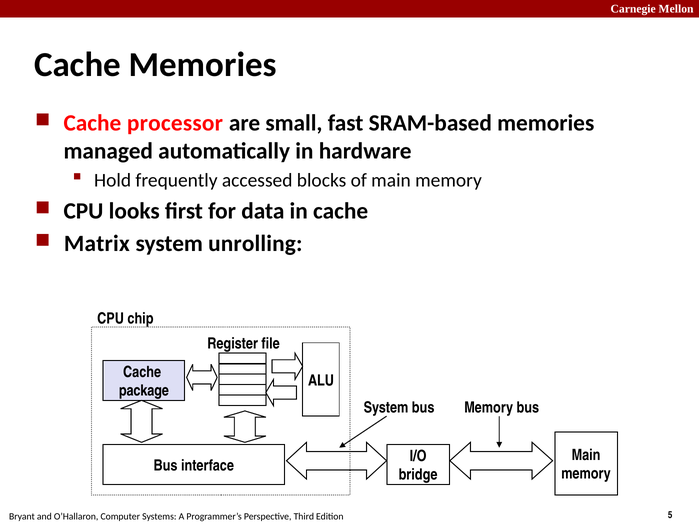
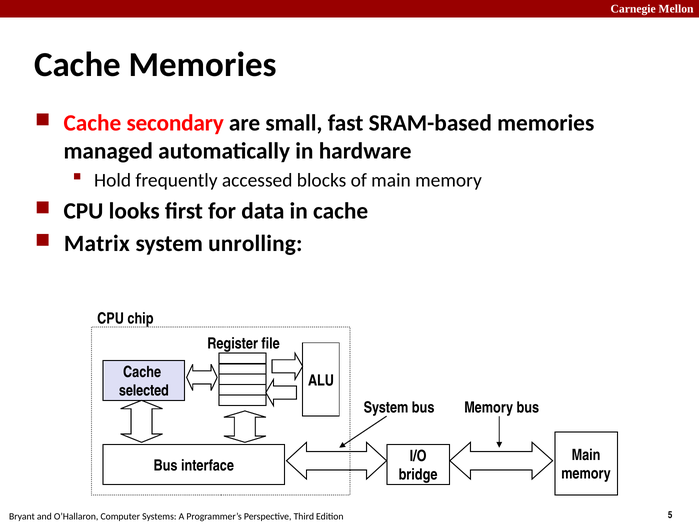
processor: processor -> secondary
package: package -> selected
